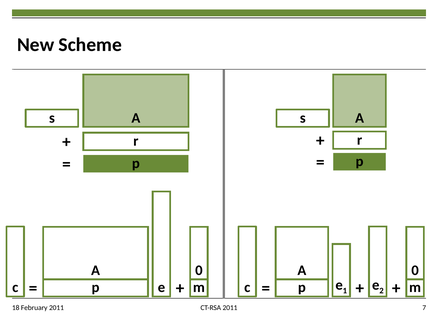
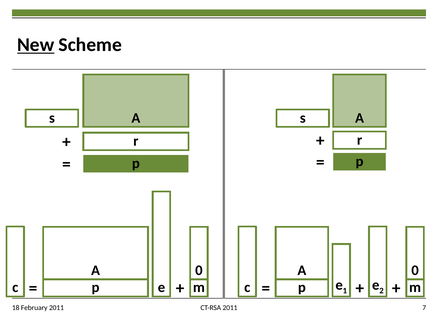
New underline: none -> present
